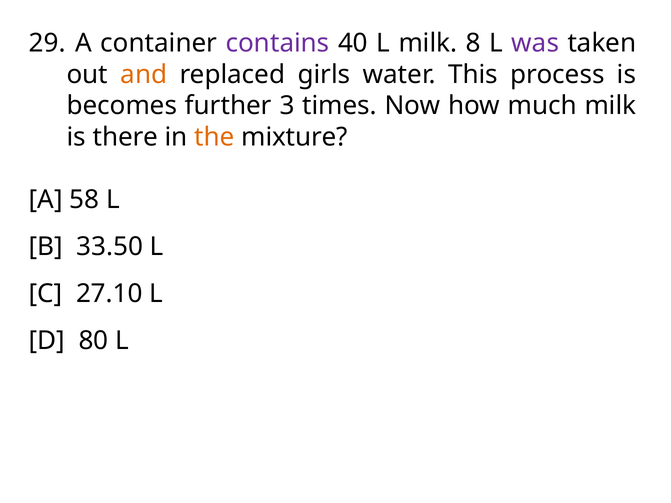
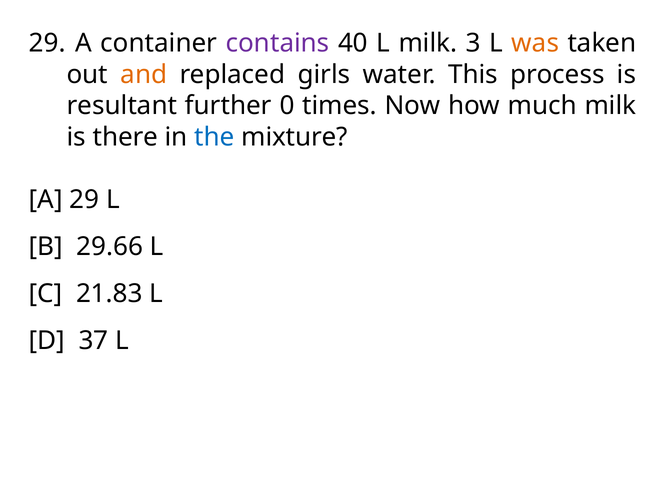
8: 8 -> 3
was colour: purple -> orange
becomes: becomes -> resultant
3: 3 -> 0
the colour: orange -> blue
A 58: 58 -> 29
33.50: 33.50 -> 29.66
27.10: 27.10 -> 21.83
80: 80 -> 37
